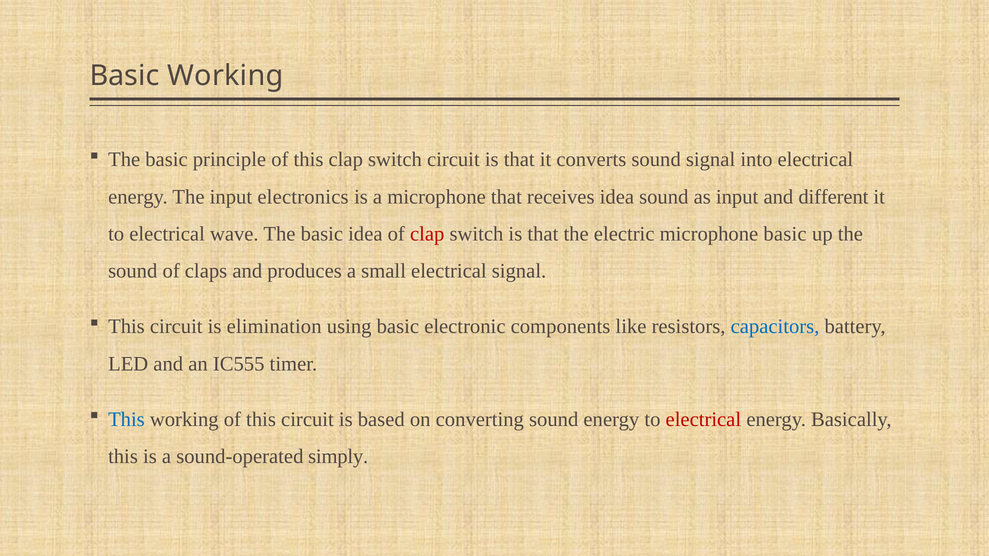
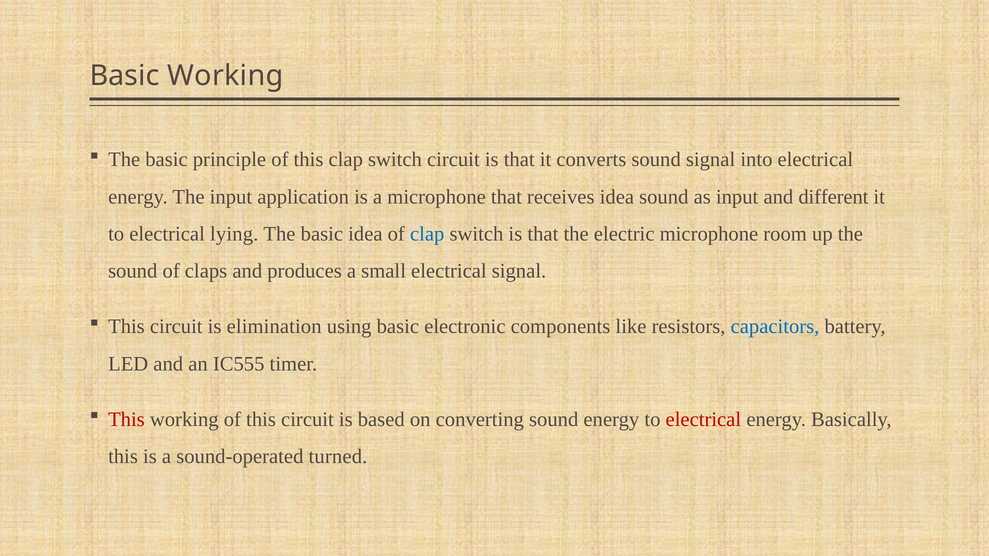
electronics: electronics -> application
wave: wave -> lying
clap at (427, 234) colour: red -> blue
microphone basic: basic -> room
This at (126, 420) colour: blue -> red
simply: simply -> turned
